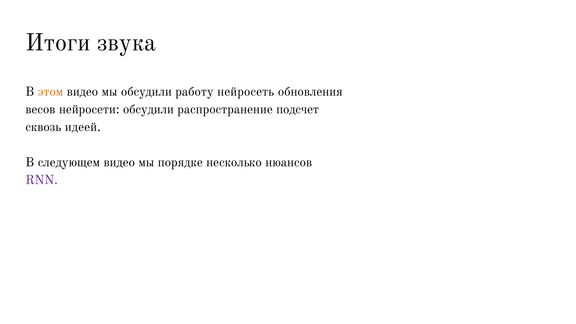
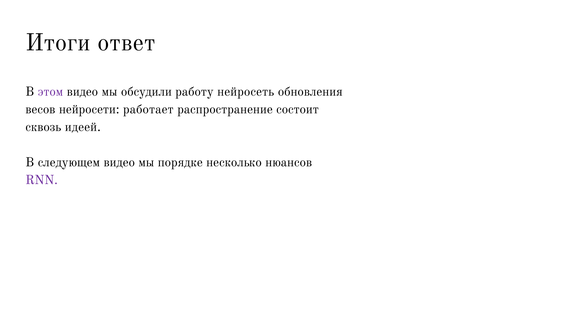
звука: звука -> ответ
этом colour: orange -> purple
нейросети обсудили: обсудили -> работает
подсчет: подсчет -> состоит
